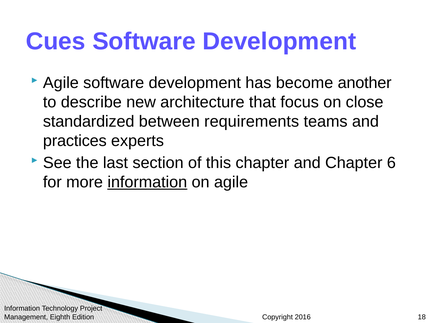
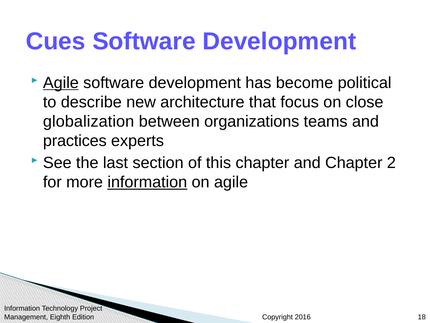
Agile at (61, 83) underline: none -> present
another: another -> political
standardized: standardized -> globalization
requirements: requirements -> organizations
6: 6 -> 2
